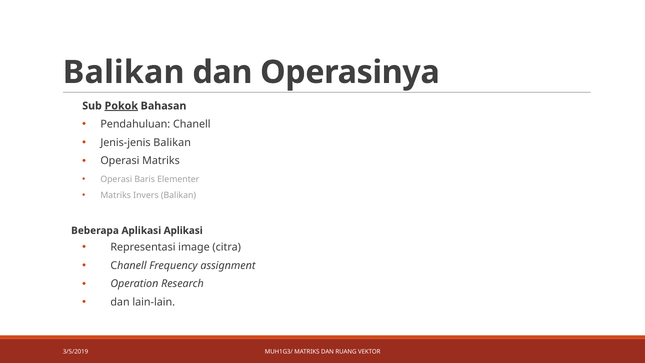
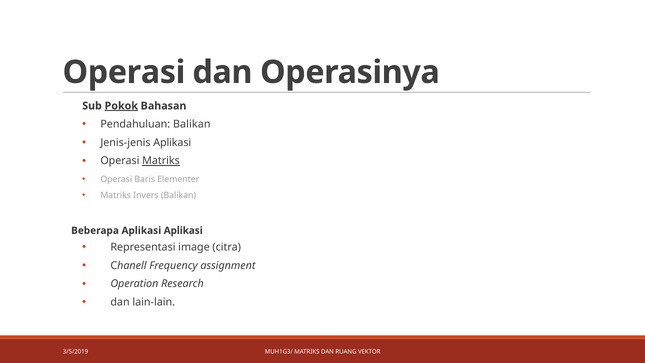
Balikan at (124, 72): Balikan -> Operasi
Pendahuluan Chanell: Chanell -> Balikan
Jenis-jenis Balikan: Balikan -> Aplikasi
Matriks at (161, 161) underline: none -> present
